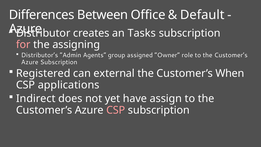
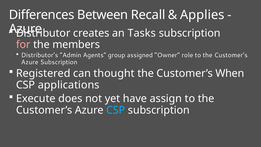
Office: Office -> Recall
Default: Default -> Applies
assigning: assigning -> members
external: external -> thought
Indirect: Indirect -> Execute
CSP at (116, 110) colour: pink -> light blue
